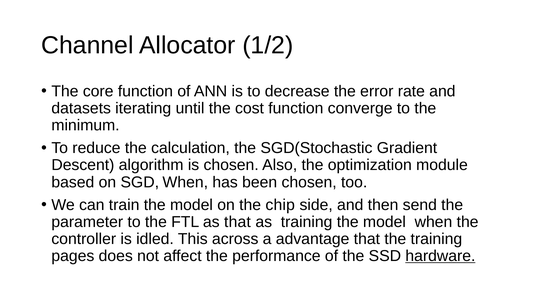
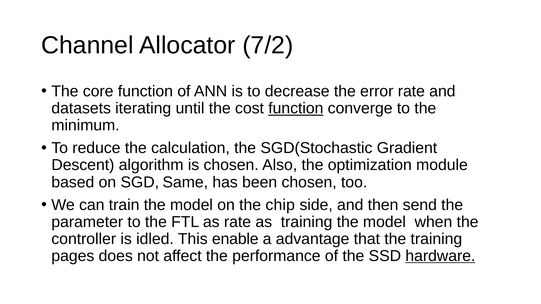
1/2: 1/2 -> 7/2
function at (296, 109) underline: none -> present
SGD When: When -> Same
as that: that -> rate
across: across -> enable
